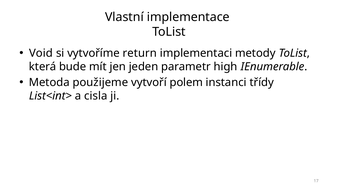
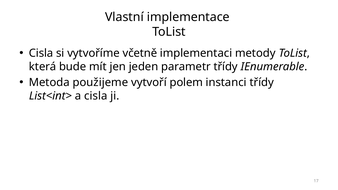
Void at (41, 53): Void -> Cisla
return: return -> včetně
parametr high: high -> třídy
